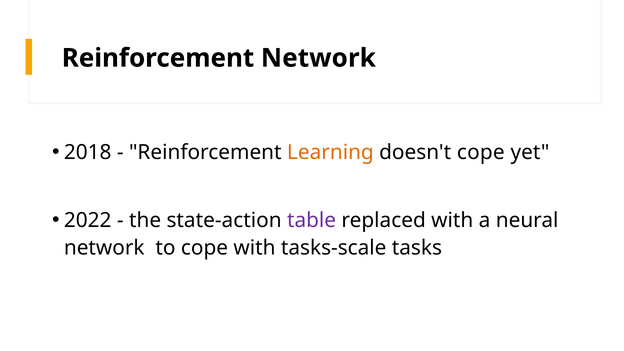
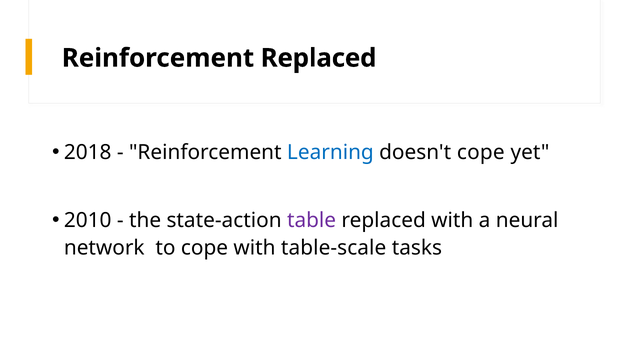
Reinforcement Network: Network -> Replaced
Learning colour: orange -> blue
2022: 2022 -> 2010
tasks-scale: tasks-scale -> table-scale
